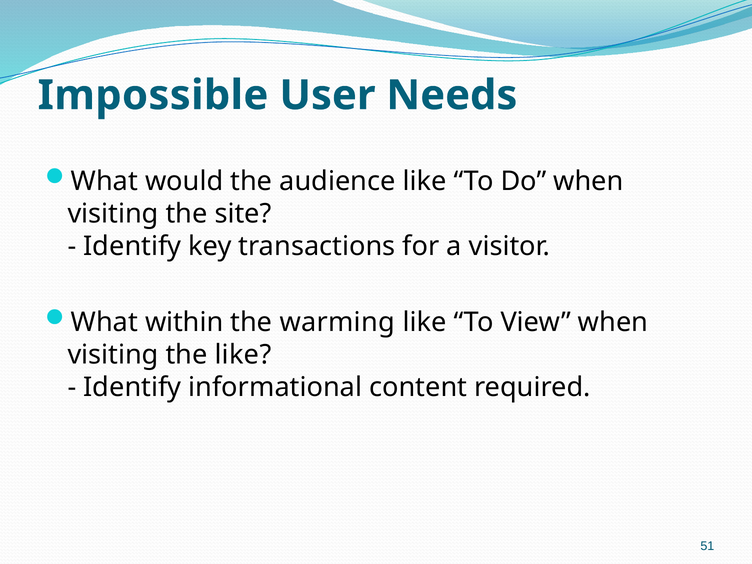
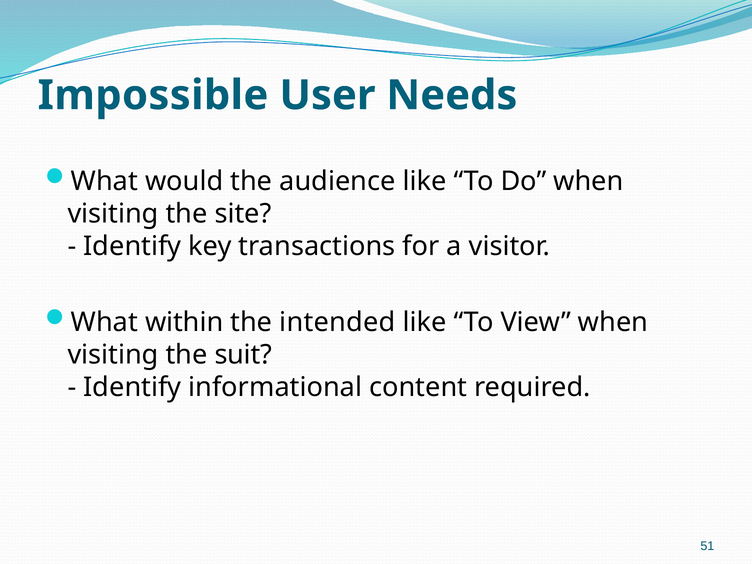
warming: warming -> intended
the like: like -> suit
